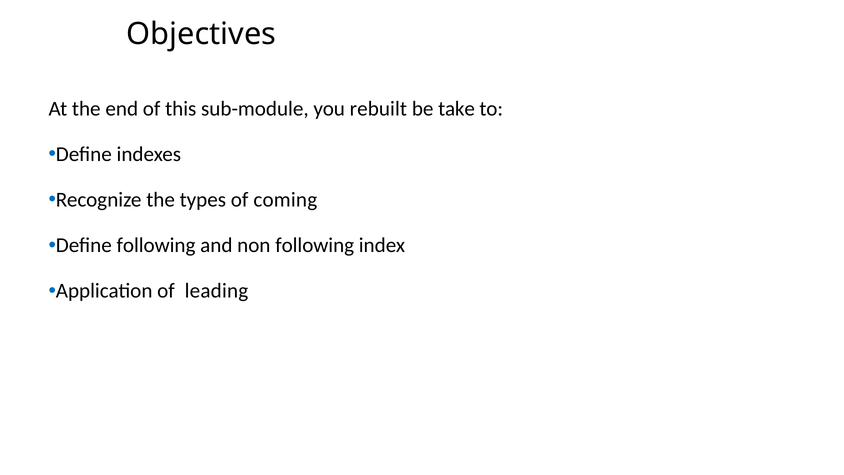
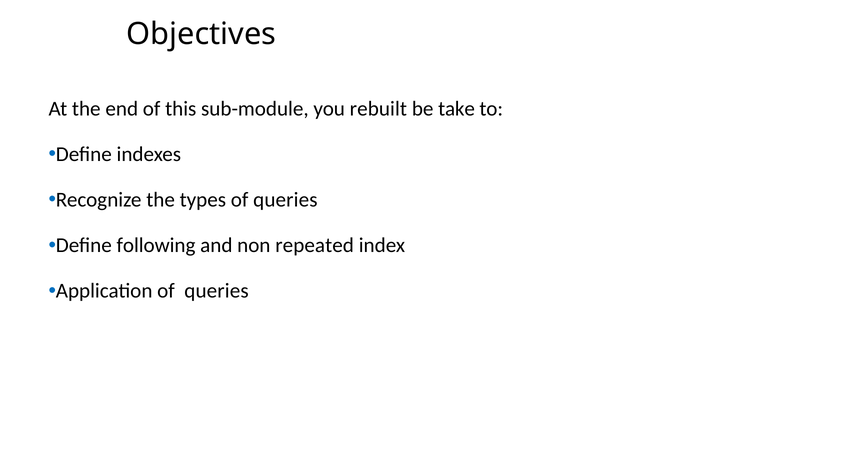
types of coming: coming -> queries
non following: following -> repeated
Application of leading: leading -> queries
